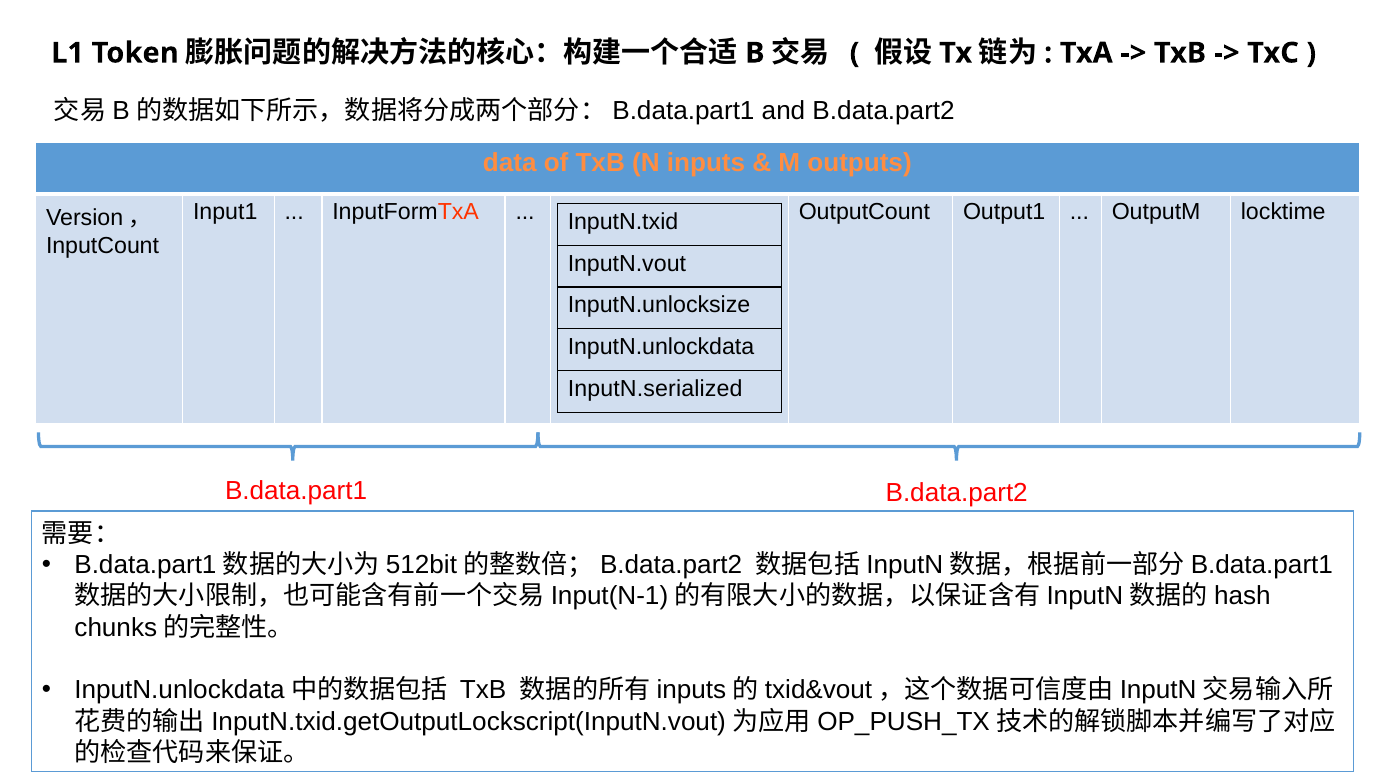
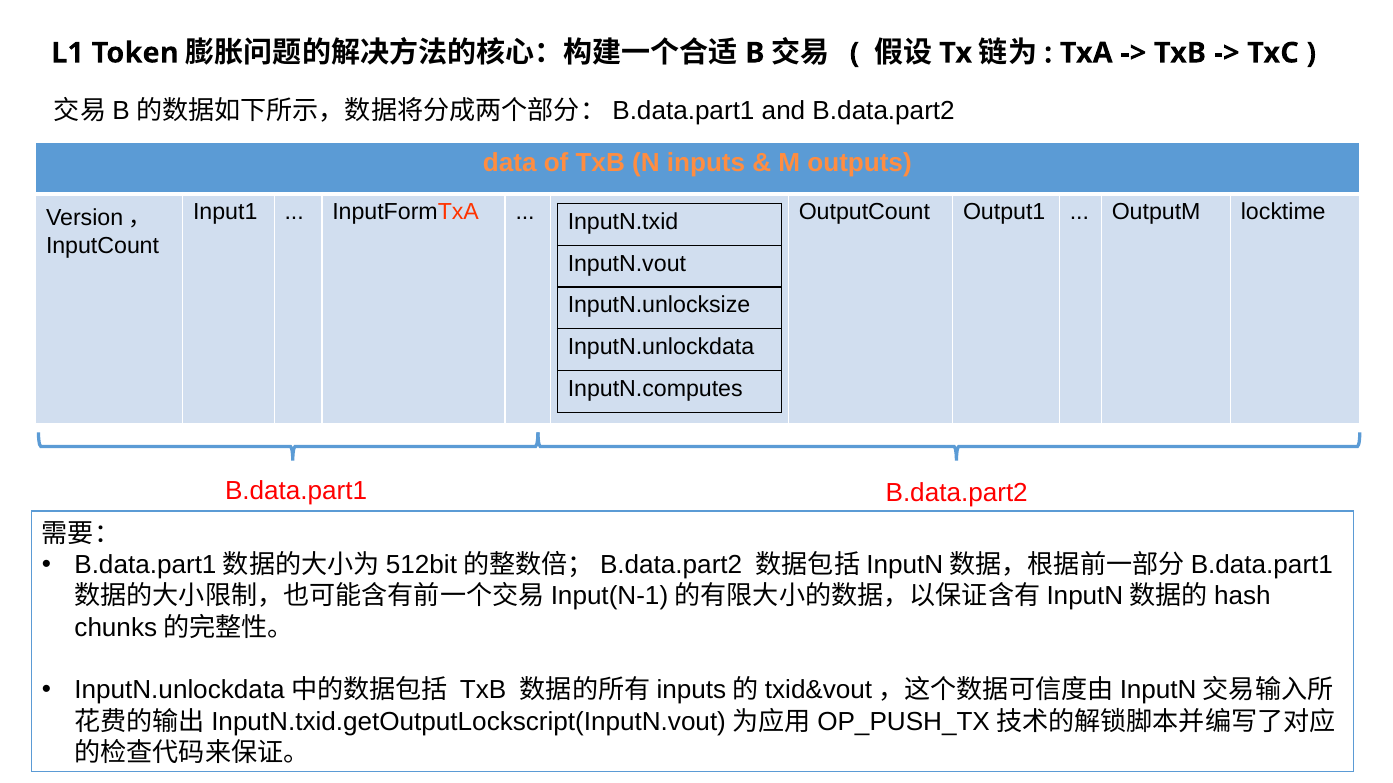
InputN.serialized: InputN.serialized -> InputN.computes
